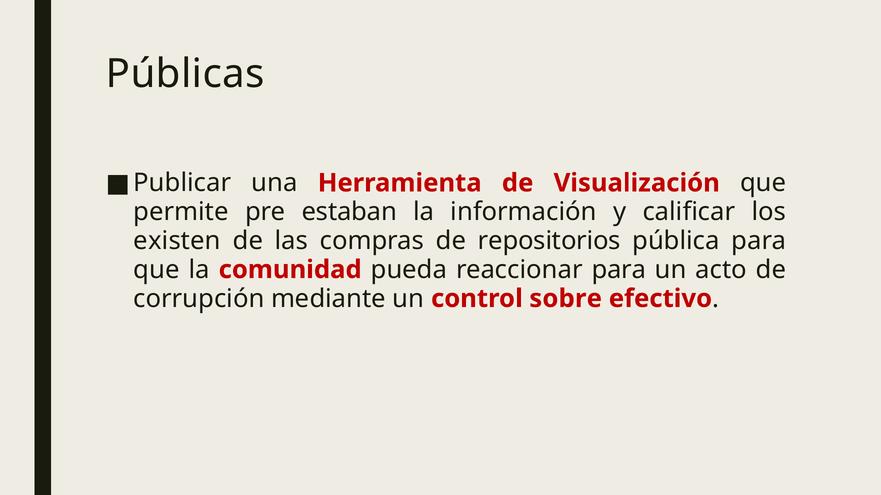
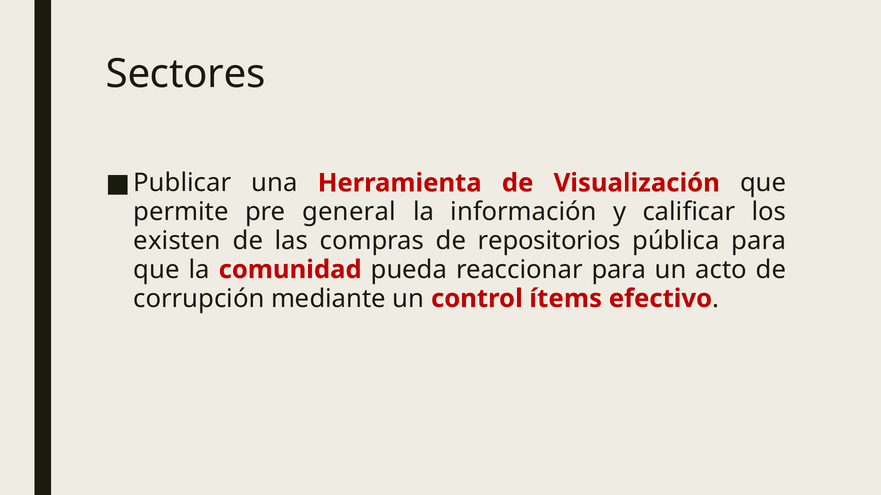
Públicas: Públicas -> Sectores
estaban: estaban -> general
sobre: sobre -> ítems
